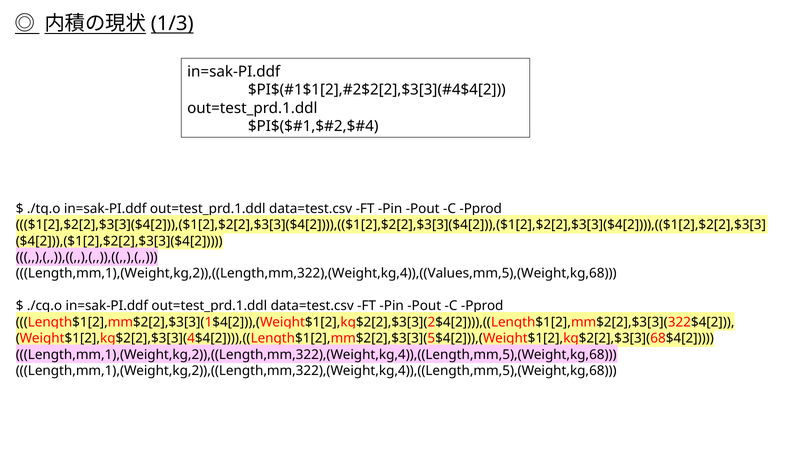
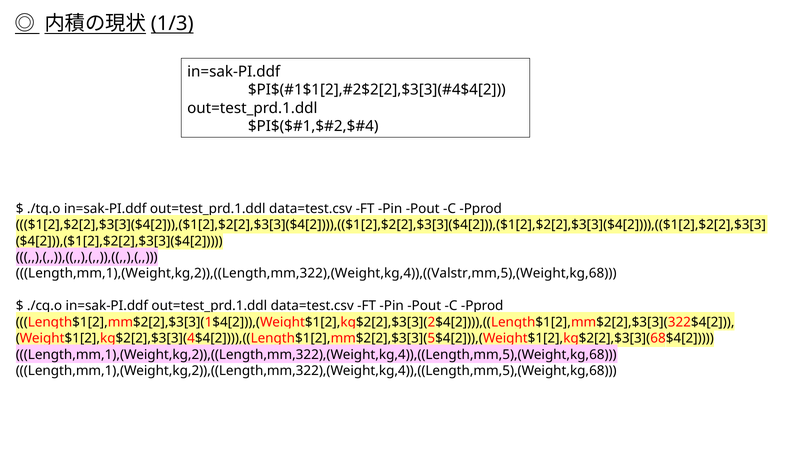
Length,mm,1),(Weight,kg,2)),((Length,mm,322),(Weight,kg,4)),((Values,mm,5),(Weight,kg,68: Length,mm,1),(Weight,kg,2)),((Length,mm,322),(Weight,kg,4)),((Values,mm,5),(Weight,kg,68 -> Length,mm,1),(Weight,kg,2)),((Length,mm,322),(Weight,kg,4)),((Valstr,mm,5),(Weight,kg,68
